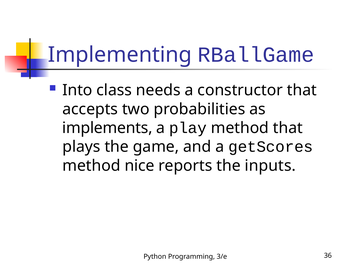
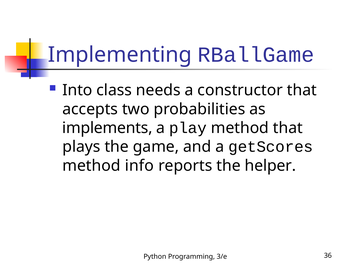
nice: nice -> info
inputs: inputs -> helper
